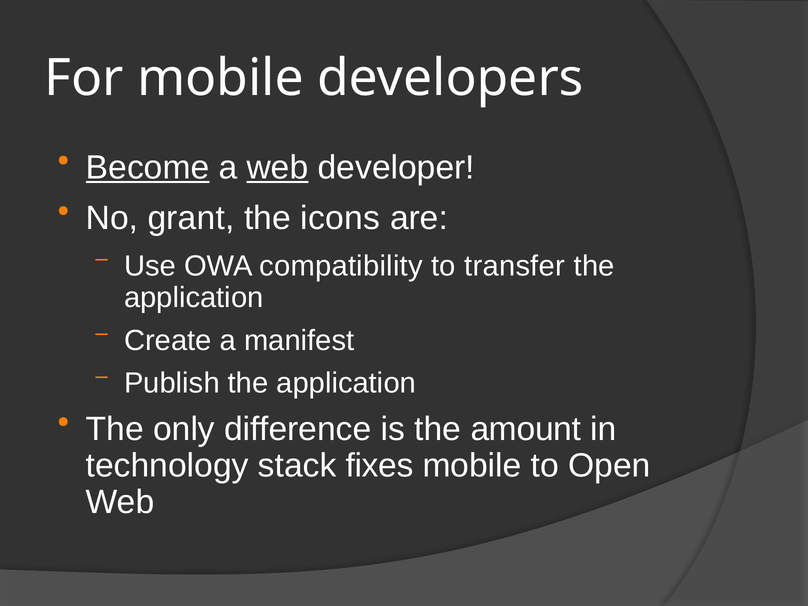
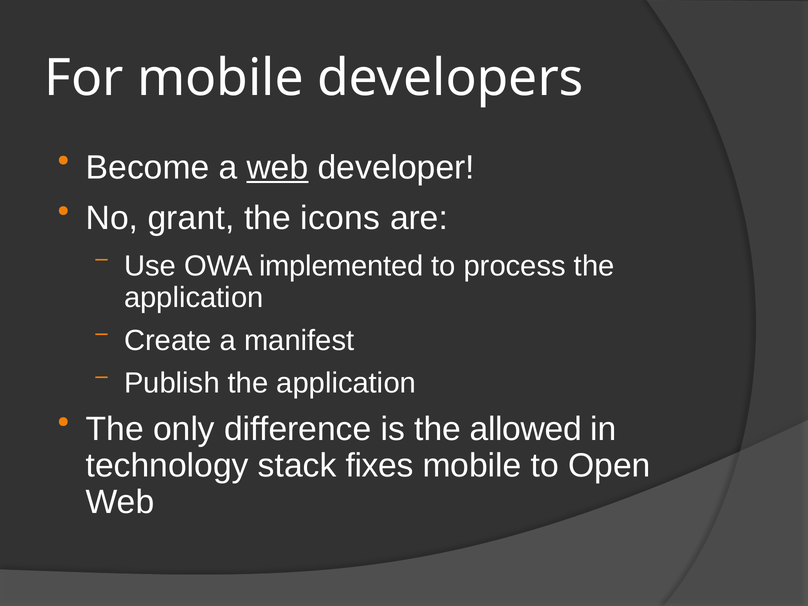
Become underline: present -> none
compatibility: compatibility -> implemented
transfer: transfer -> process
amount: amount -> allowed
